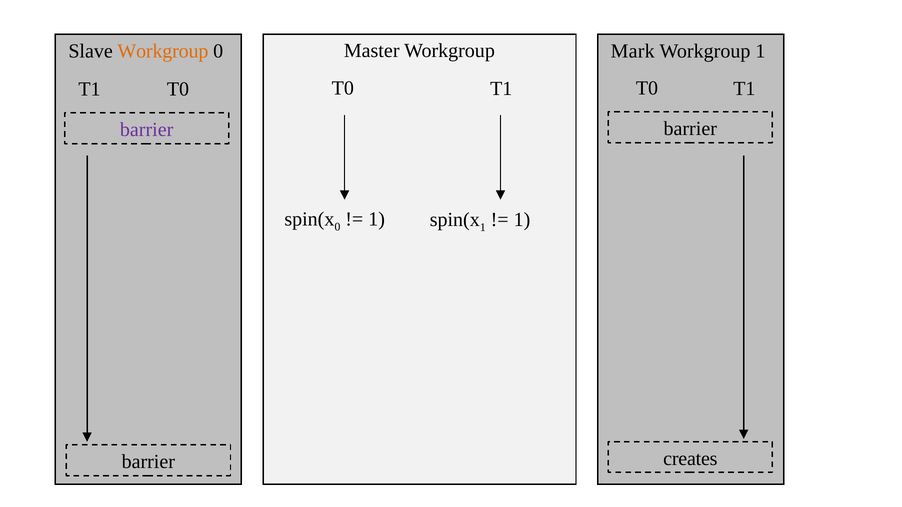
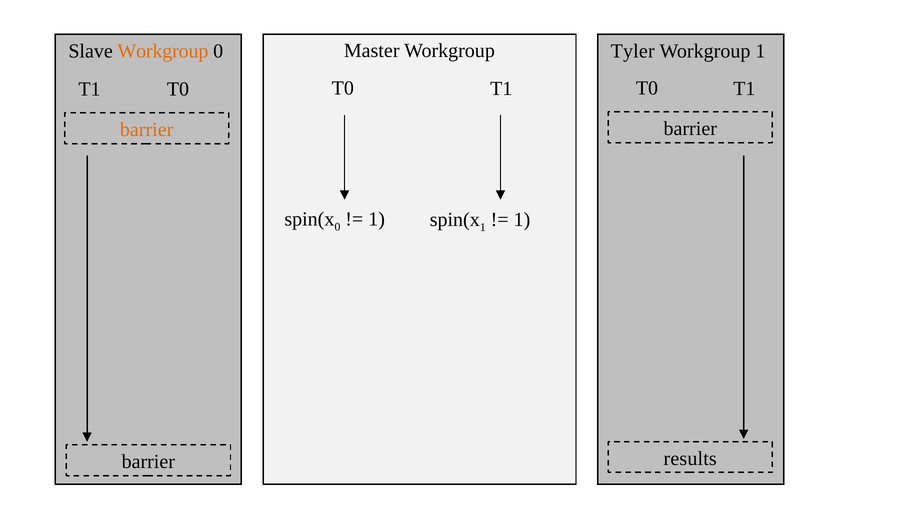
Mark: Mark -> Tyler
barrier at (147, 130) colour: purple -> orange
creates: creates -> results
